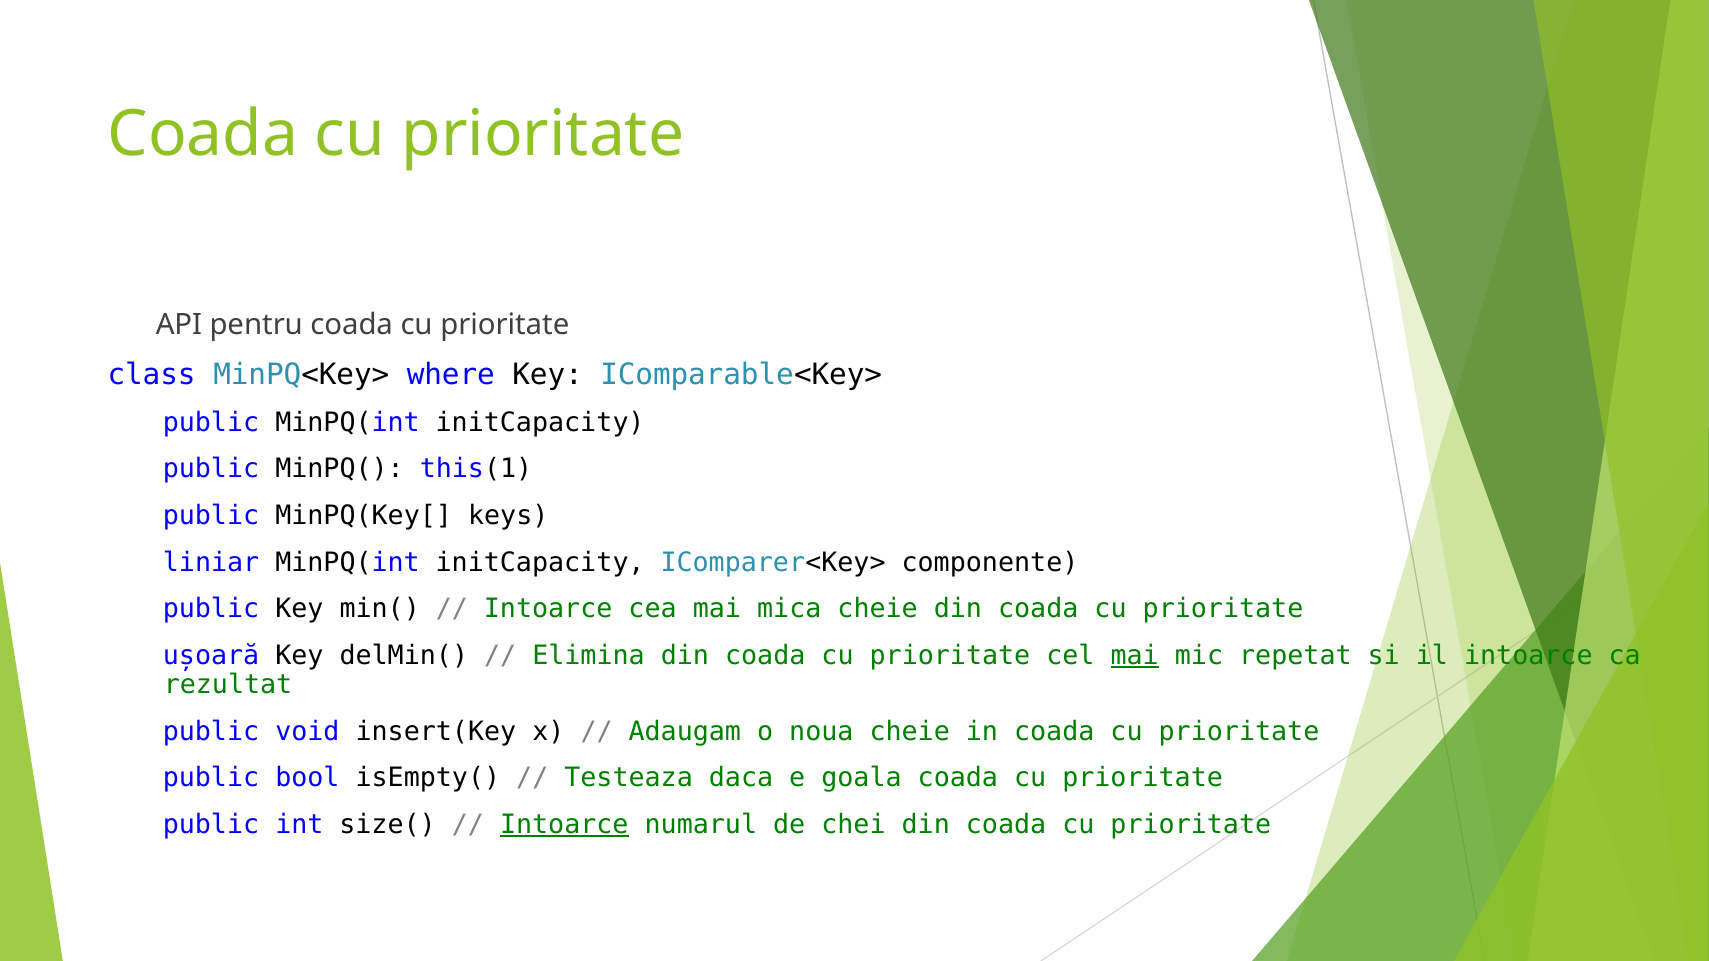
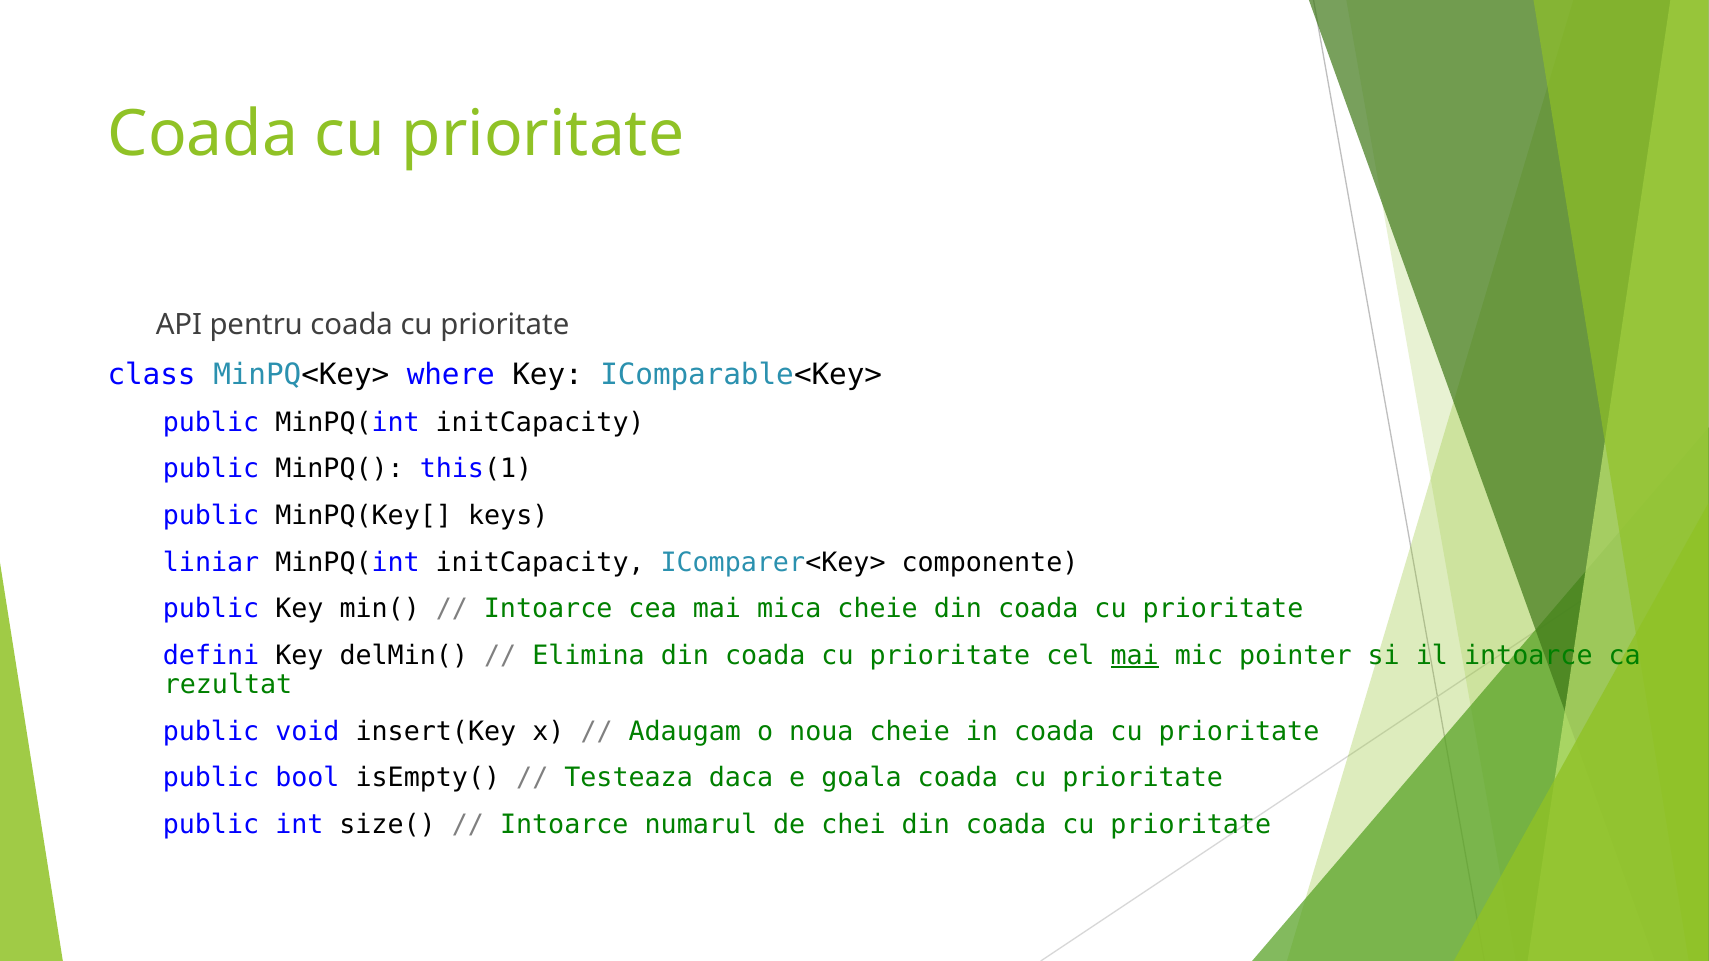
ușoară: ușoară -> defini
repetat: repetat -> pointer
Intoarce at (564, 825) underline: present -> none
